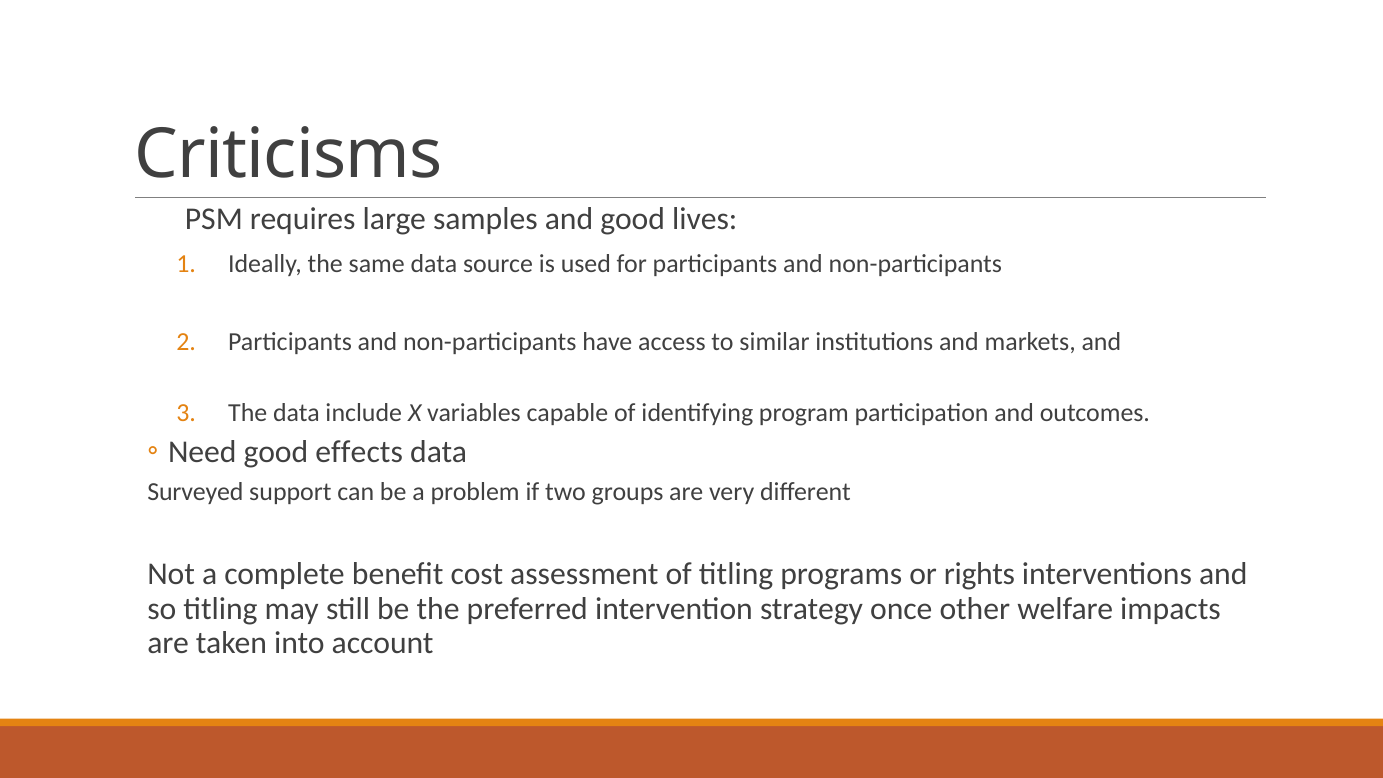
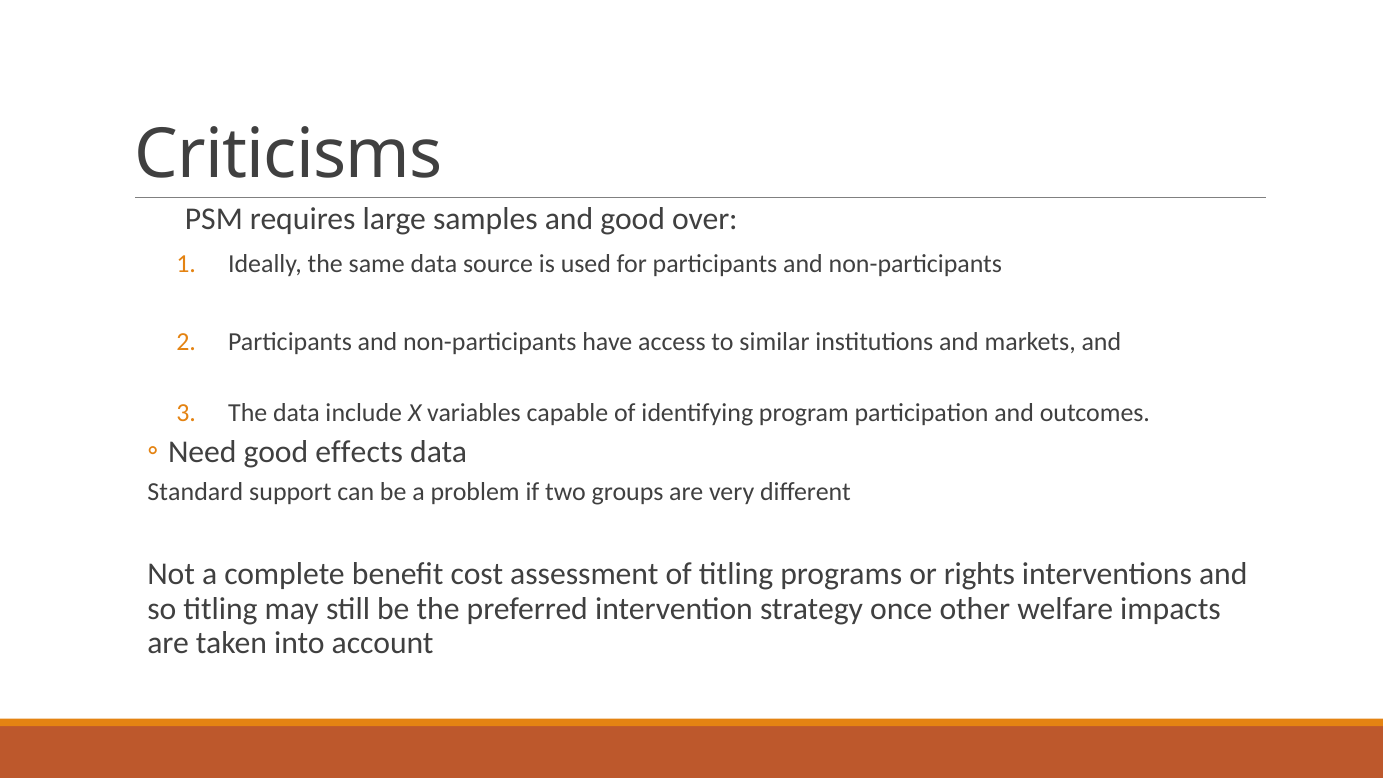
lives: lives -> over
Surveyed: Surveyed -> Standard
